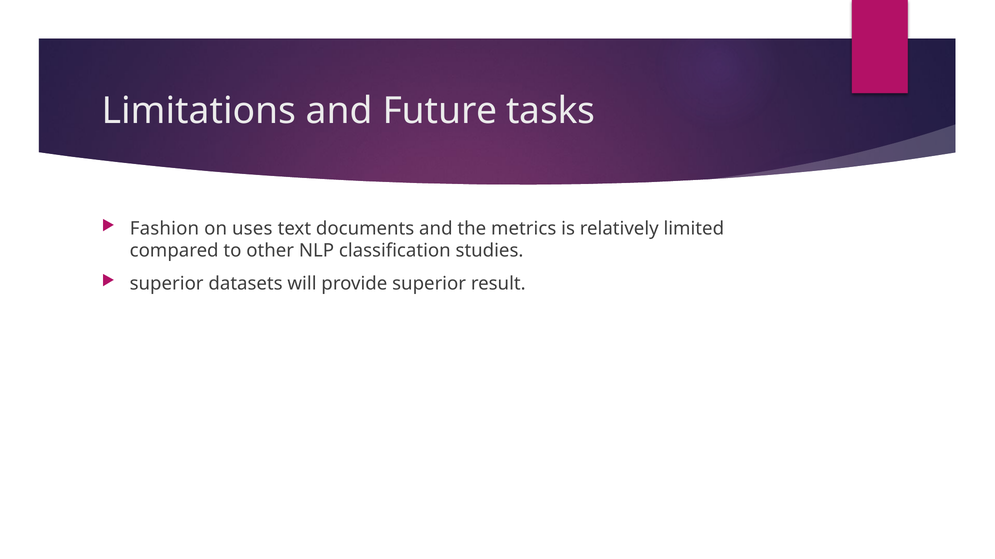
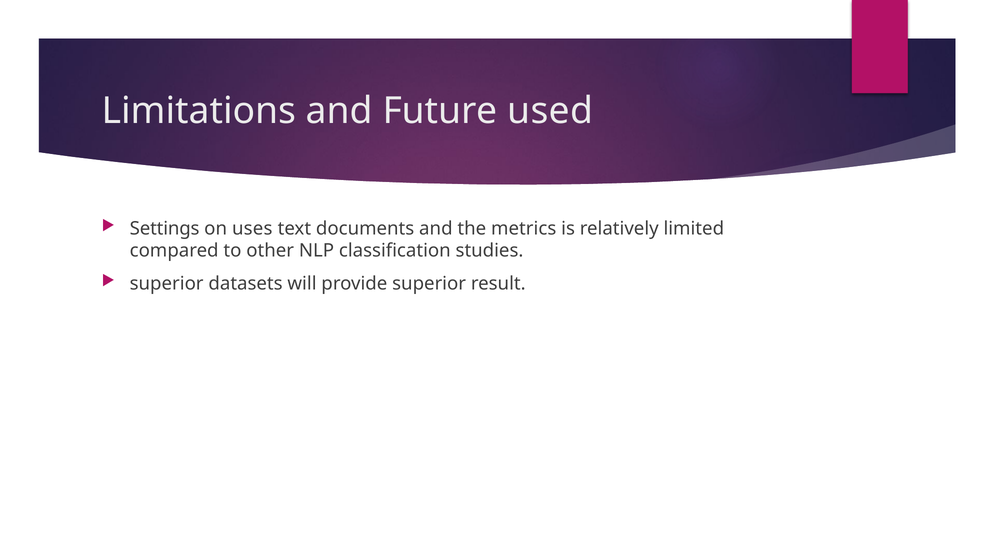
tasks: tasks -> used
Fashion: Fashion -> Settings
